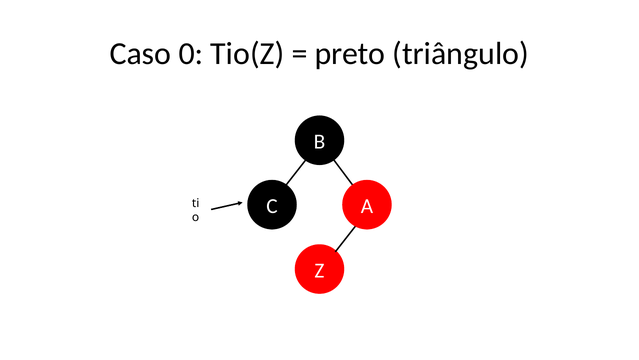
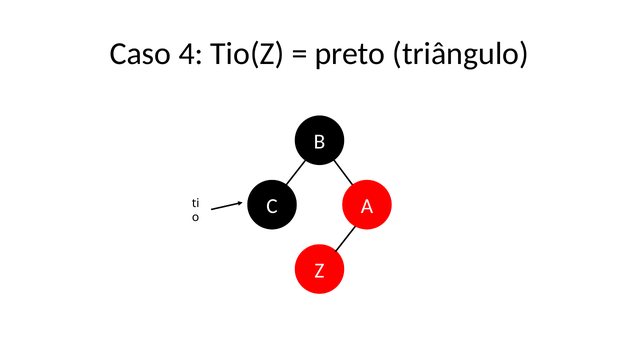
0: 0 -> 4
